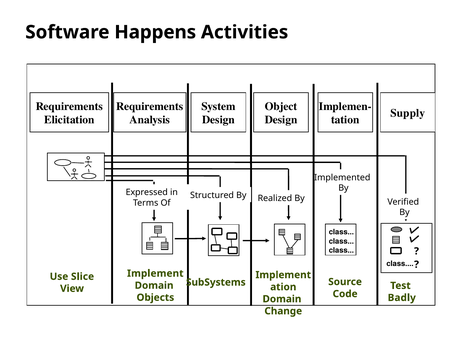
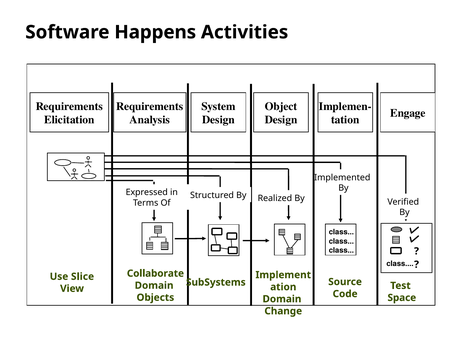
Supply: Supply -> Engage
Implement at (155, 273): Implement -> Collaborate
Badly: Badly -> Space
